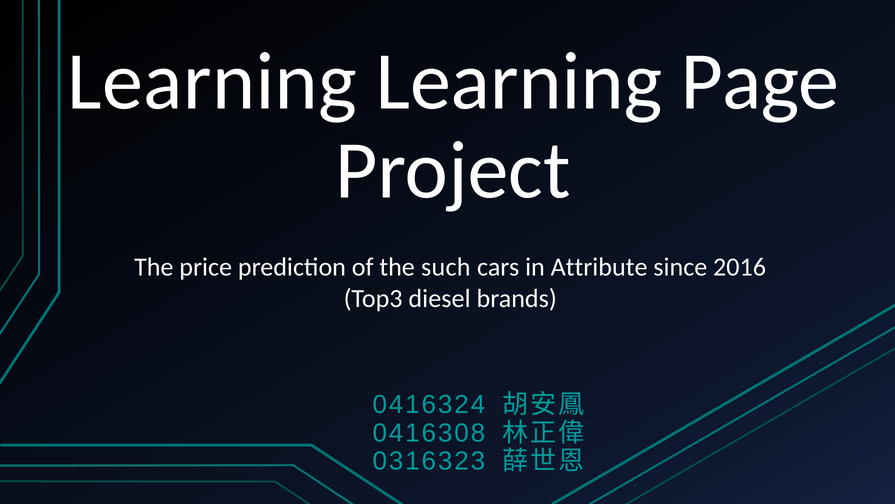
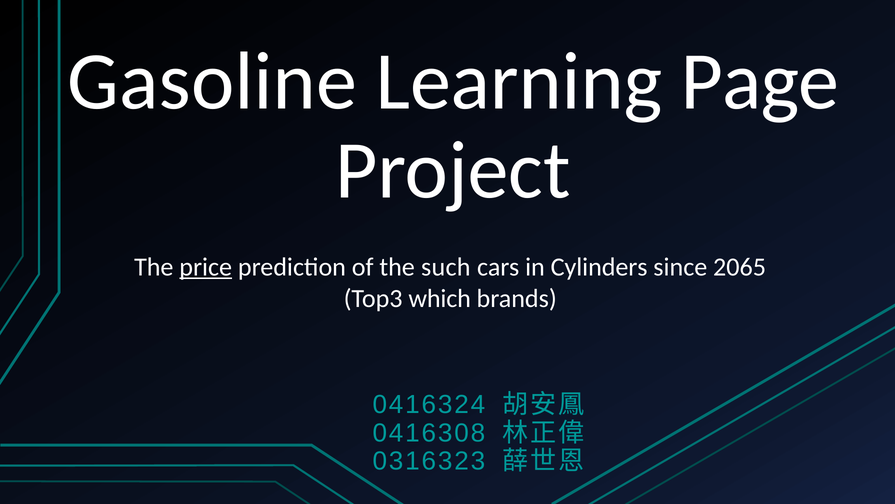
Learning at (212, 82): Learning -> Gasoline
price underline: none -> present
Attribute: Attribute -> Cylinders
2016: 2016 -> 2065
diesel: diesel -> which
